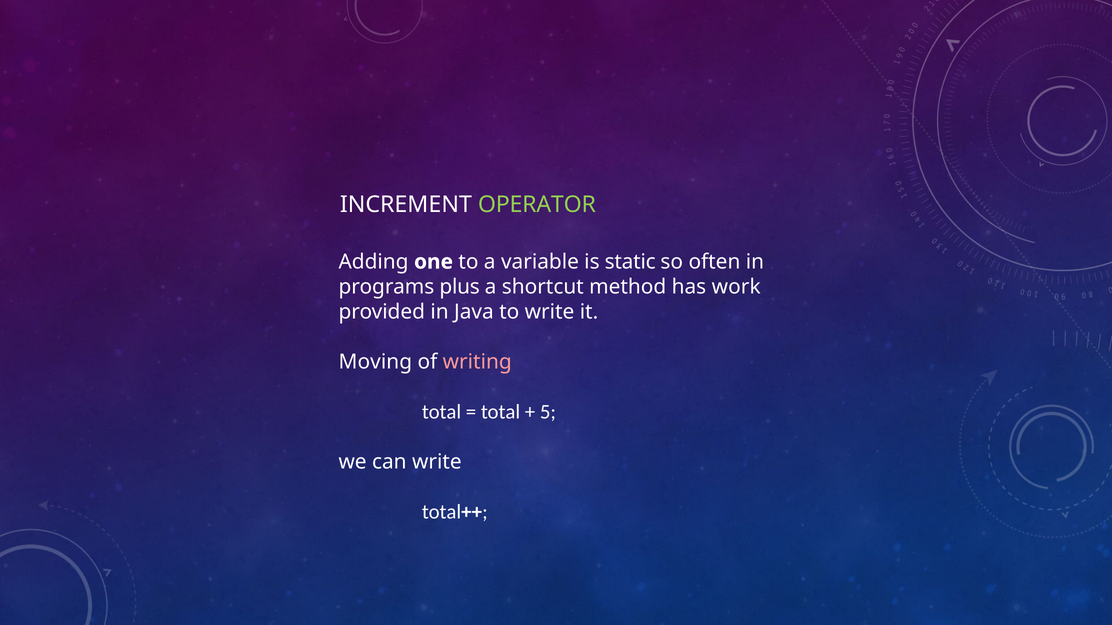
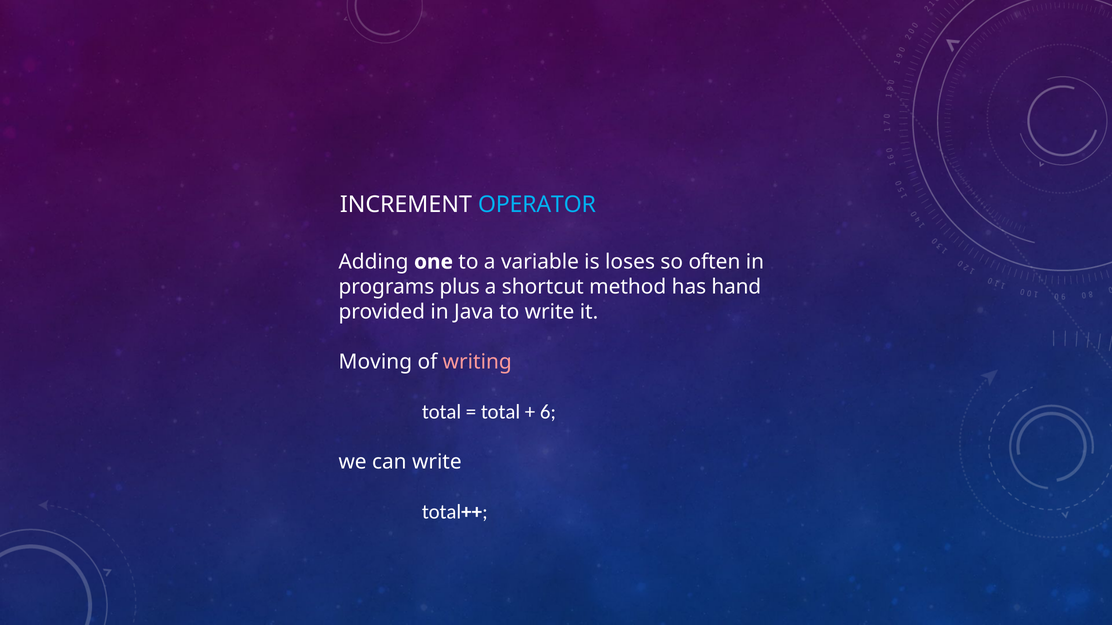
OPERATOR colour: light green -> light blue
static: static -> loses
work: work -> hand
5: 5 -> 6
